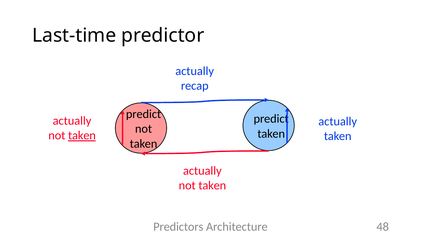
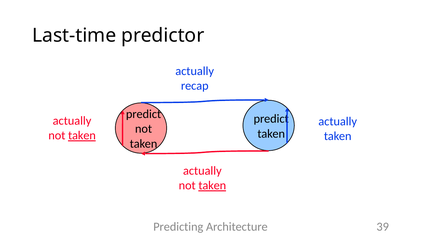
taken at (212, 185) underline: none -> present
Predictors: Predictors -> Predicting
48: 48 -> 39
